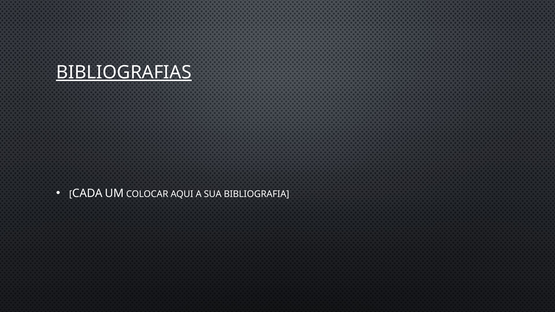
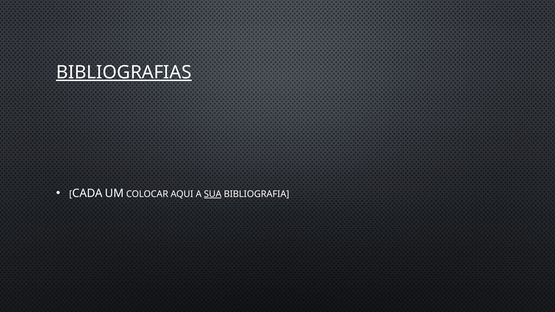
SUA underline: none -> present
